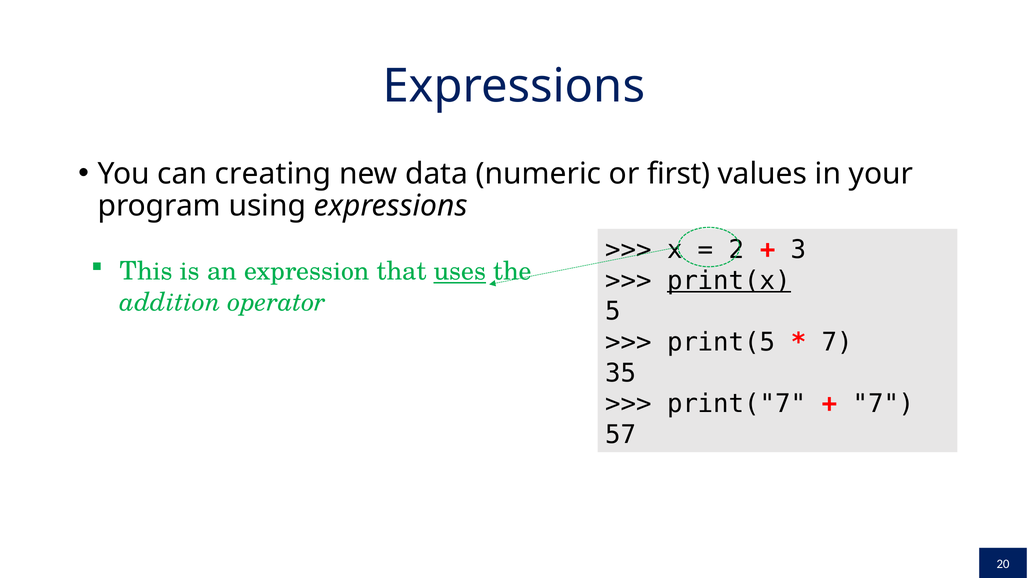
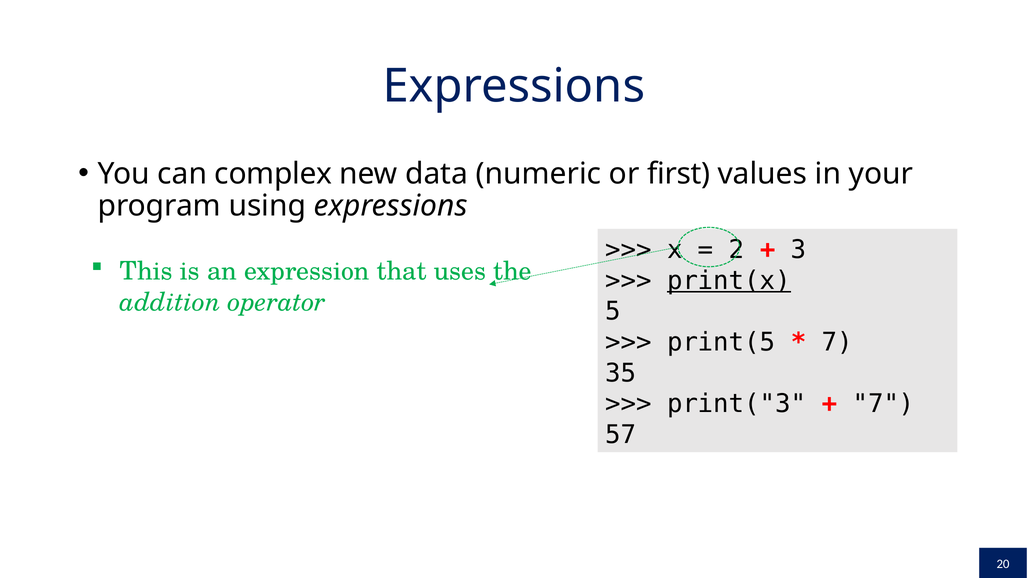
creating: creating -> complex
uses underline: present -> none
print("7: print("7 -> print("3
